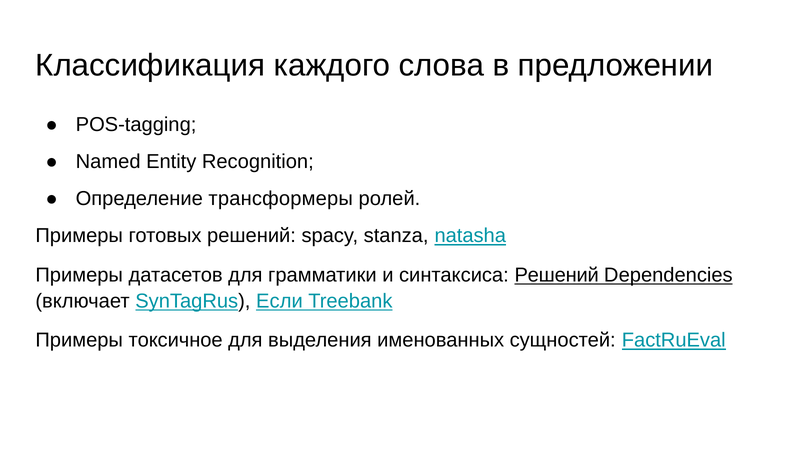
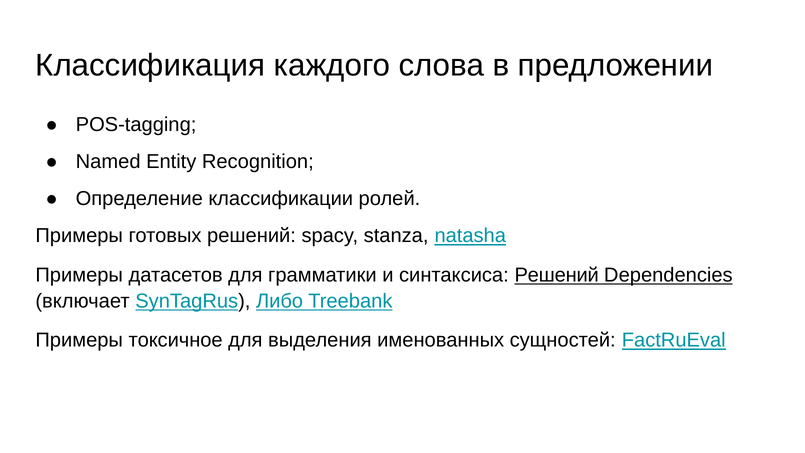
трансформеры: трансформеры -> классификации
Если: Если -> Либо
